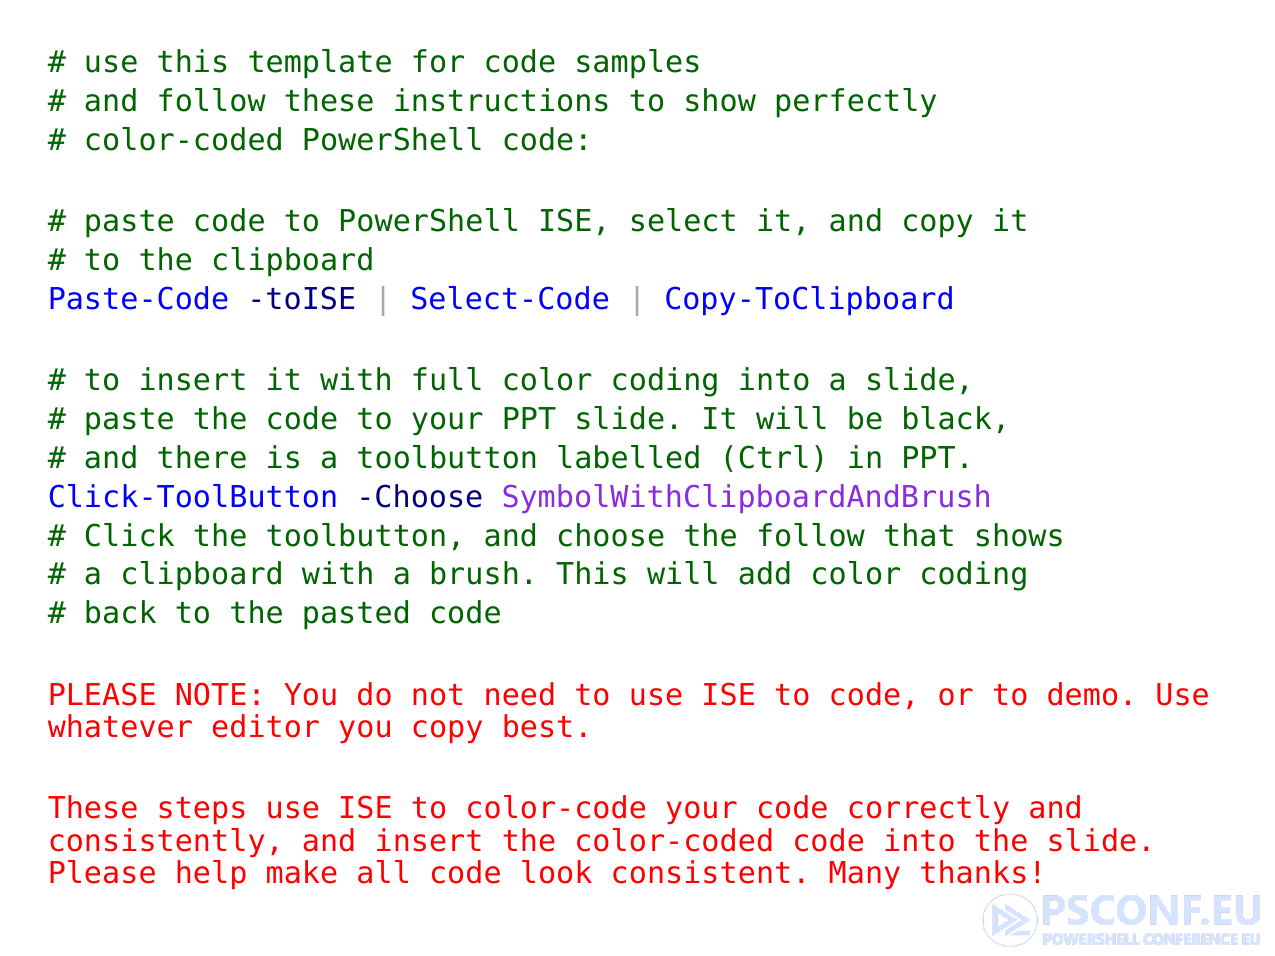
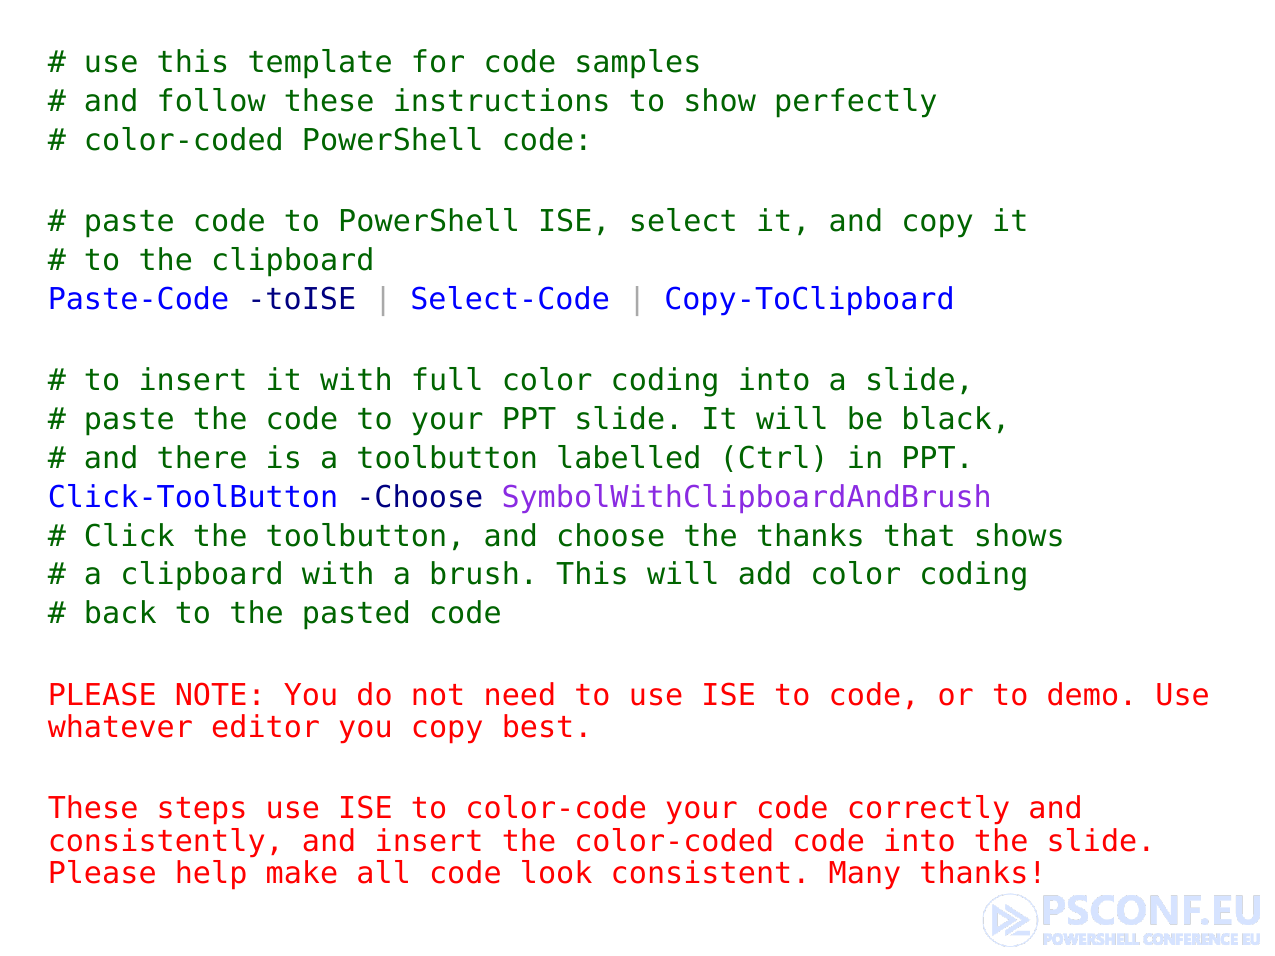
the follow: follow -> thanks
